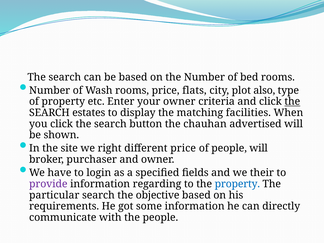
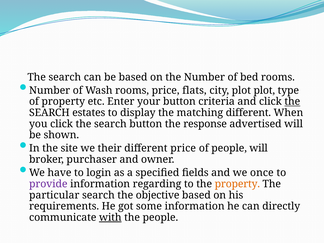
plot also: also -> plot
your owner: owner -> button
matching facilities: facilities -> different
chauhan: chauhan -> response
right: right -> their
their: their -> once
property at (237, 184) colour: blue -> orange
with underline: none -> present
